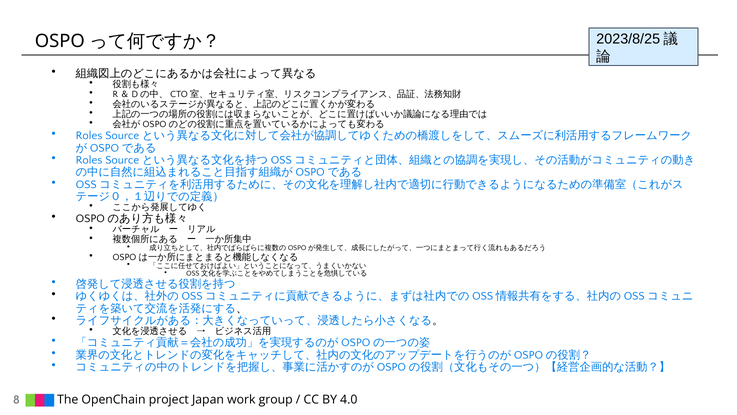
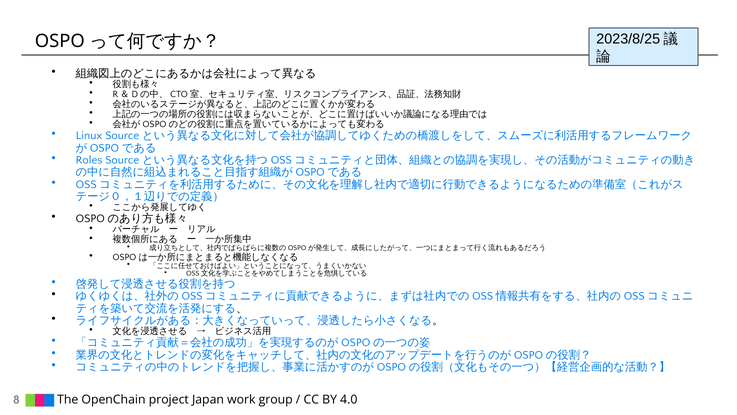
Roles at (89, 135): Roles -> Linux
